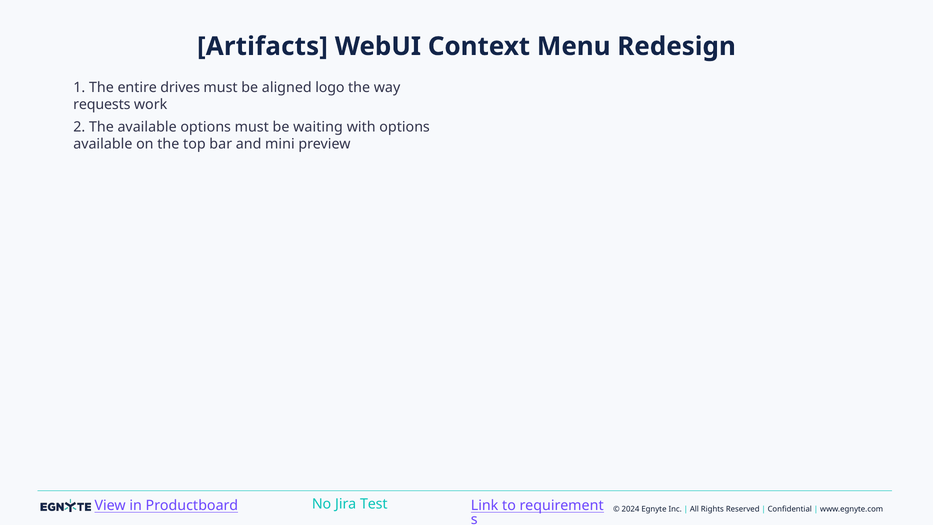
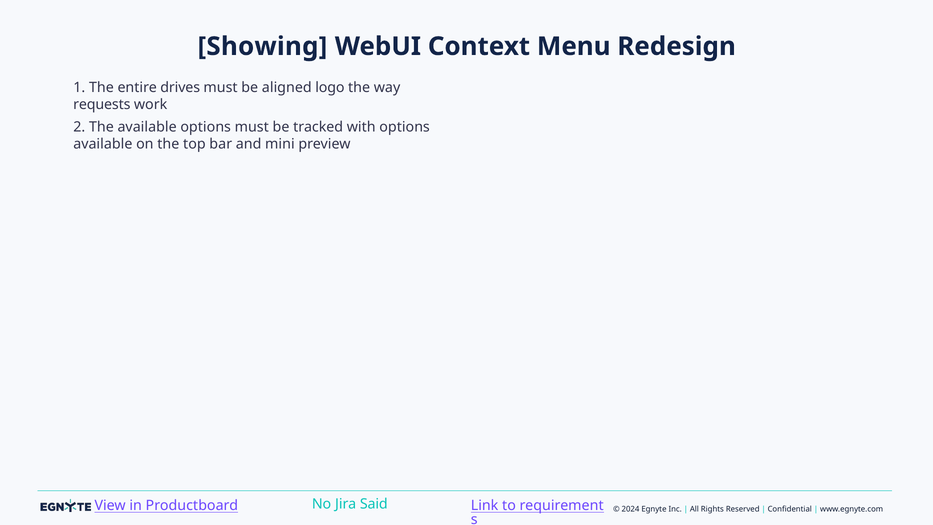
Artifacts: Artifacts -> Showing
waiting: waiting -> tracked
Test: Test -> Said
